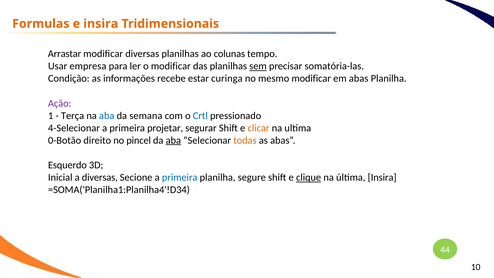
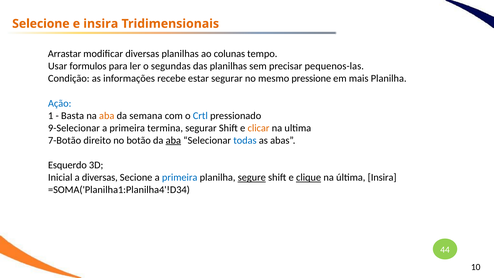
Formulas: Formulas -> Selecione
empresa: empresa -> formulos
o modificar: modificar -> segundas
sem underline: present -> none
somatória-las: somatória-las -> pequenos-las
estar curinga: curinga -> segurar
mesmo modificar: modificar -> pressione
em abas: abas -> mais
Ação colour: purple -> blue
Terça: Terça -> Basta
aba at (107, 116) colour: blue -> orange
4-Selecionar: 4-Selecionar -> 9-Selecionar
projetar: projetar -> termina
0-Botão: 0-Botão -> 7-Botão
pincel: pincel -> botão
todas colour: orange -> blue
segure underline: none -> present
